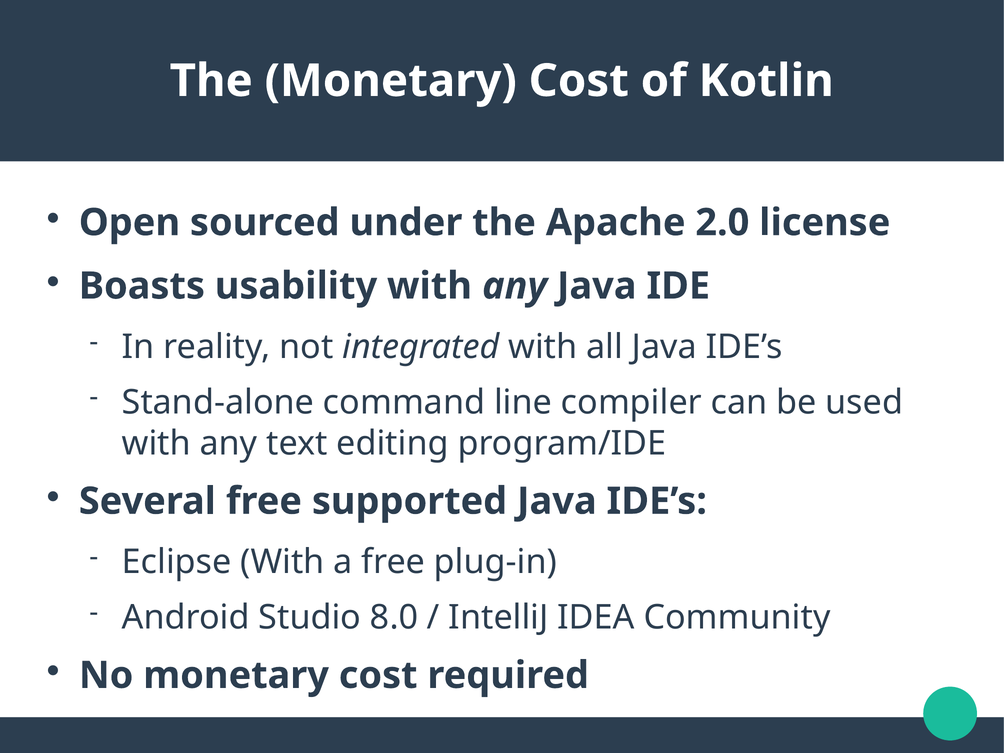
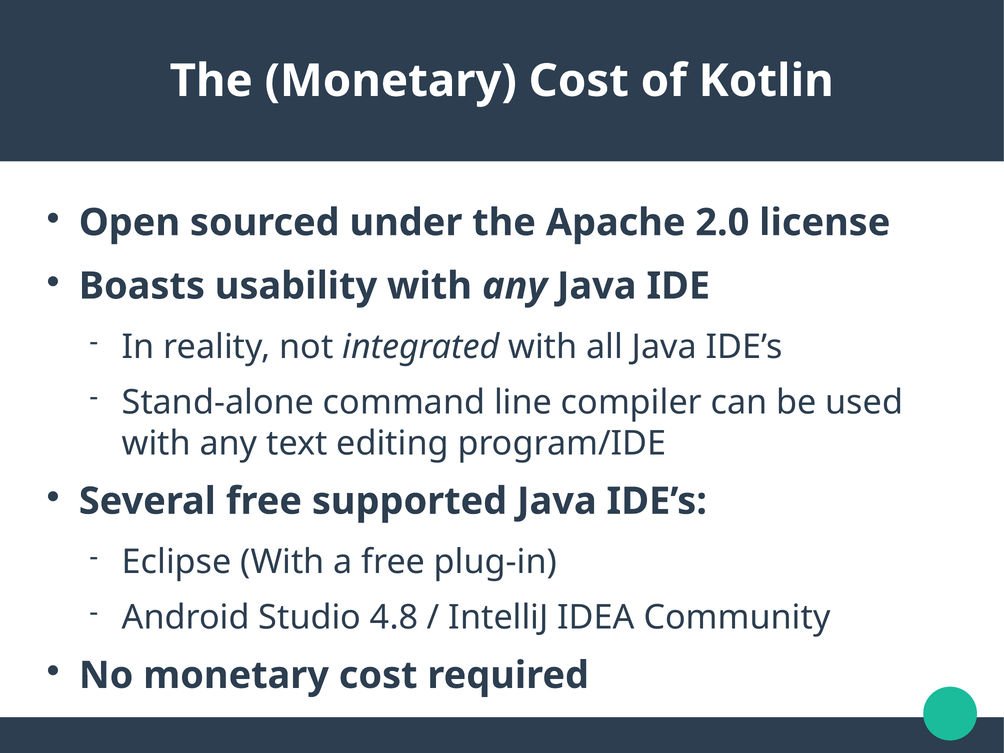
8.0: 8.0 -> 4.8
